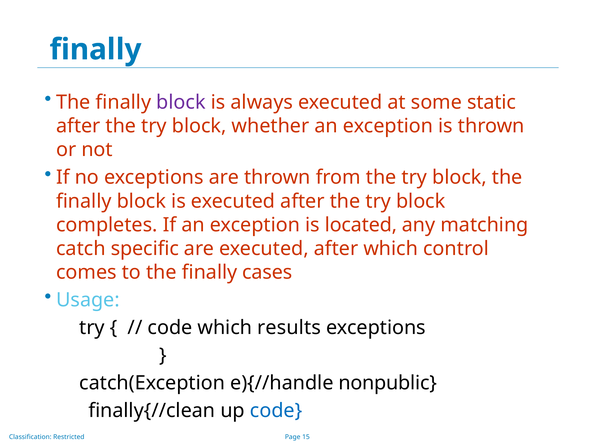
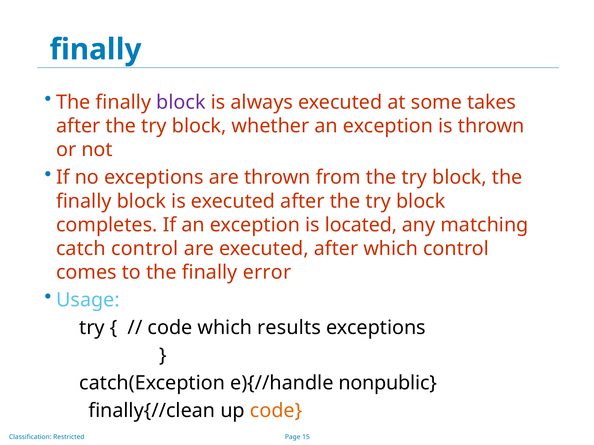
static: static -> takes
catch specific: specific -> control
cases: cases -> error
code at (276, 411) colour: blue -> orange
